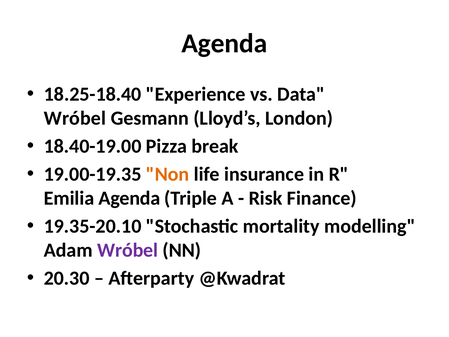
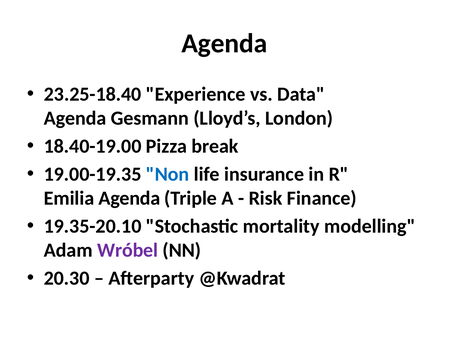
18.25-18.40: 18.25-18.40 -> 23.25-18.40
Wróbel at (75, 118): Wróbel -> Agenda
Non colour: orange -> blue
